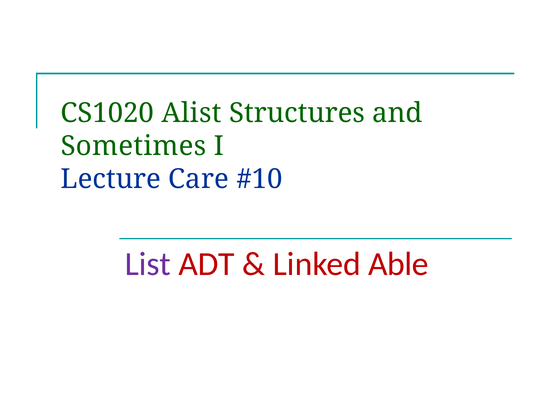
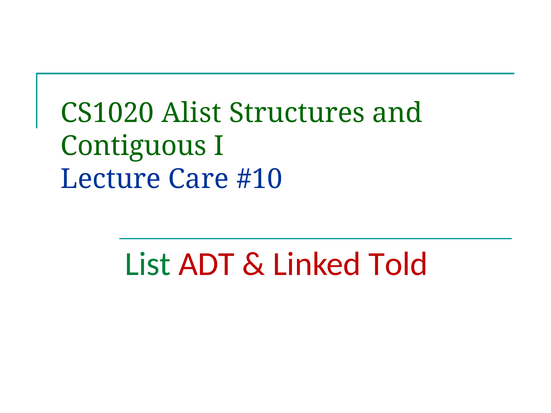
Sometimes: Sometimes -> Contiguous
List colour: purple -> green
Able: Able -> Told
